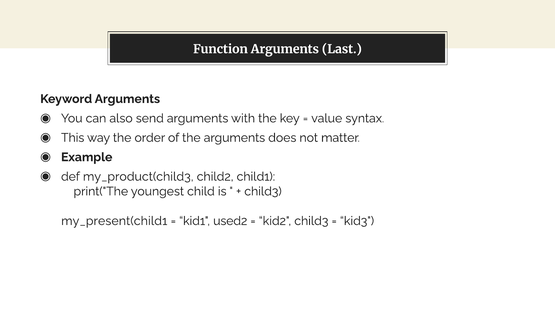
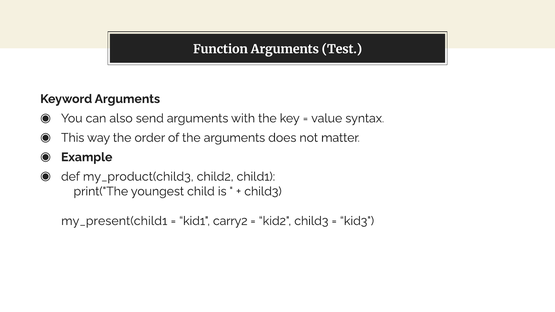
Last: Last -> Test
used2: used2 -> carry2
